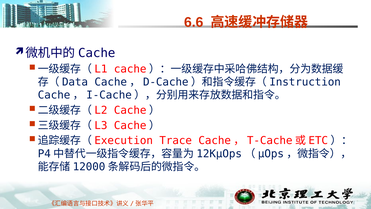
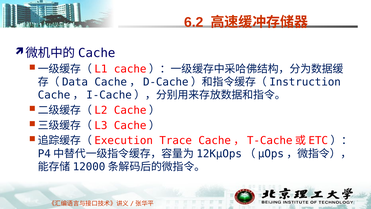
6.6: 6.6 -> 6.2
